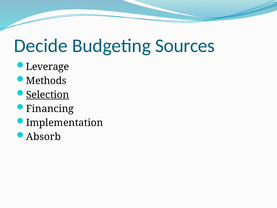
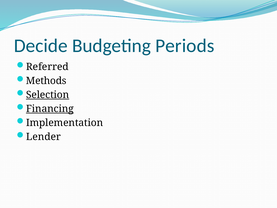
Sources: Sources -> Periods
Leverage: Leverage -> Referred
Financing underline: none -> present
Absorb: Absorb -> Lender
